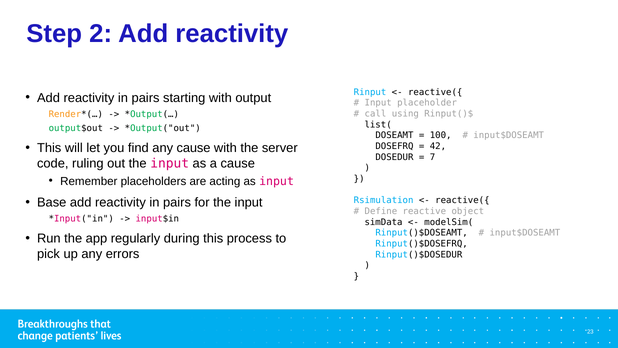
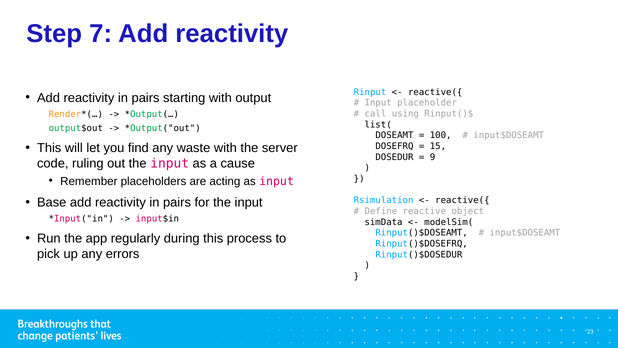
2: 2 -> 7
any cause: cause -> waste
42: 42 -> 15
7: 7 -> 9
